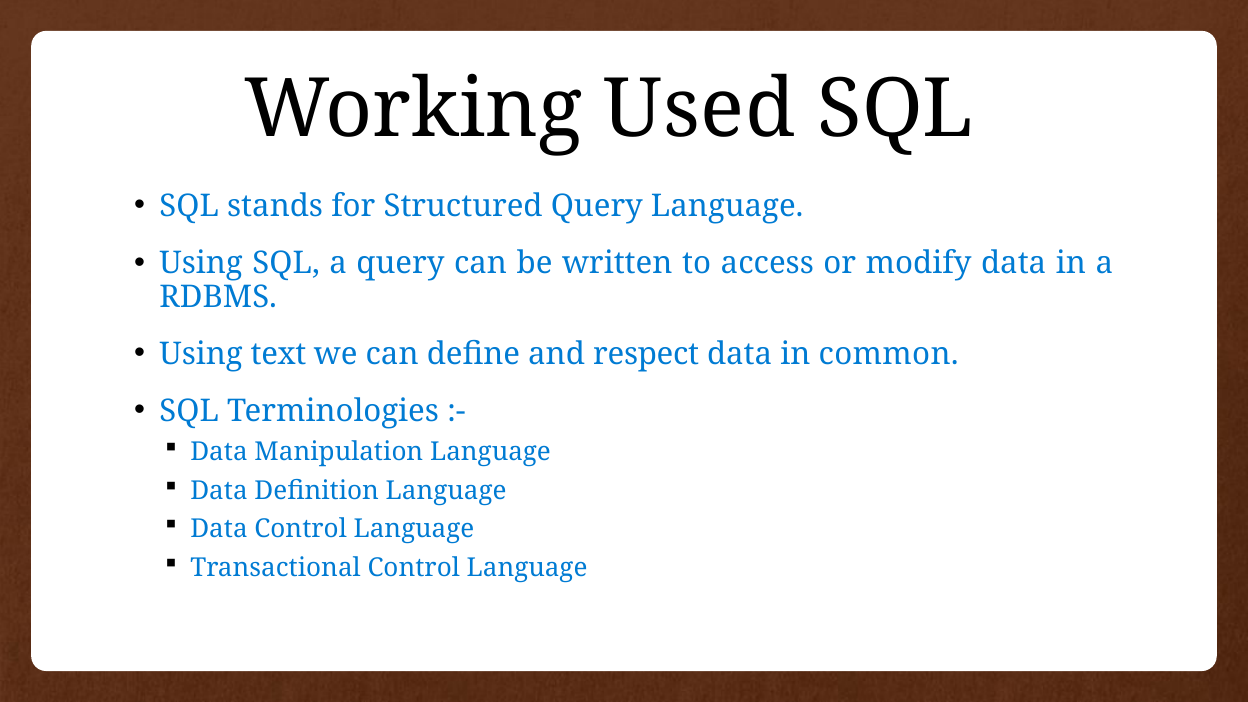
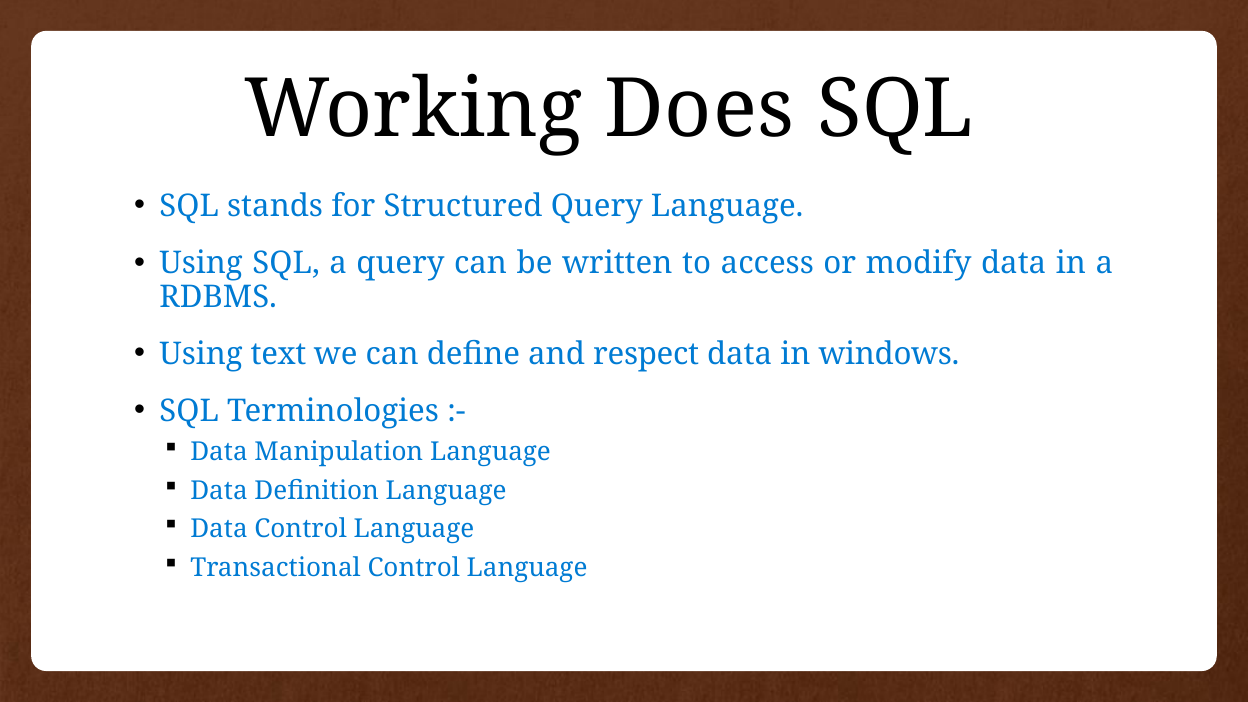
Used: Used -> Does
common: common -> windows
